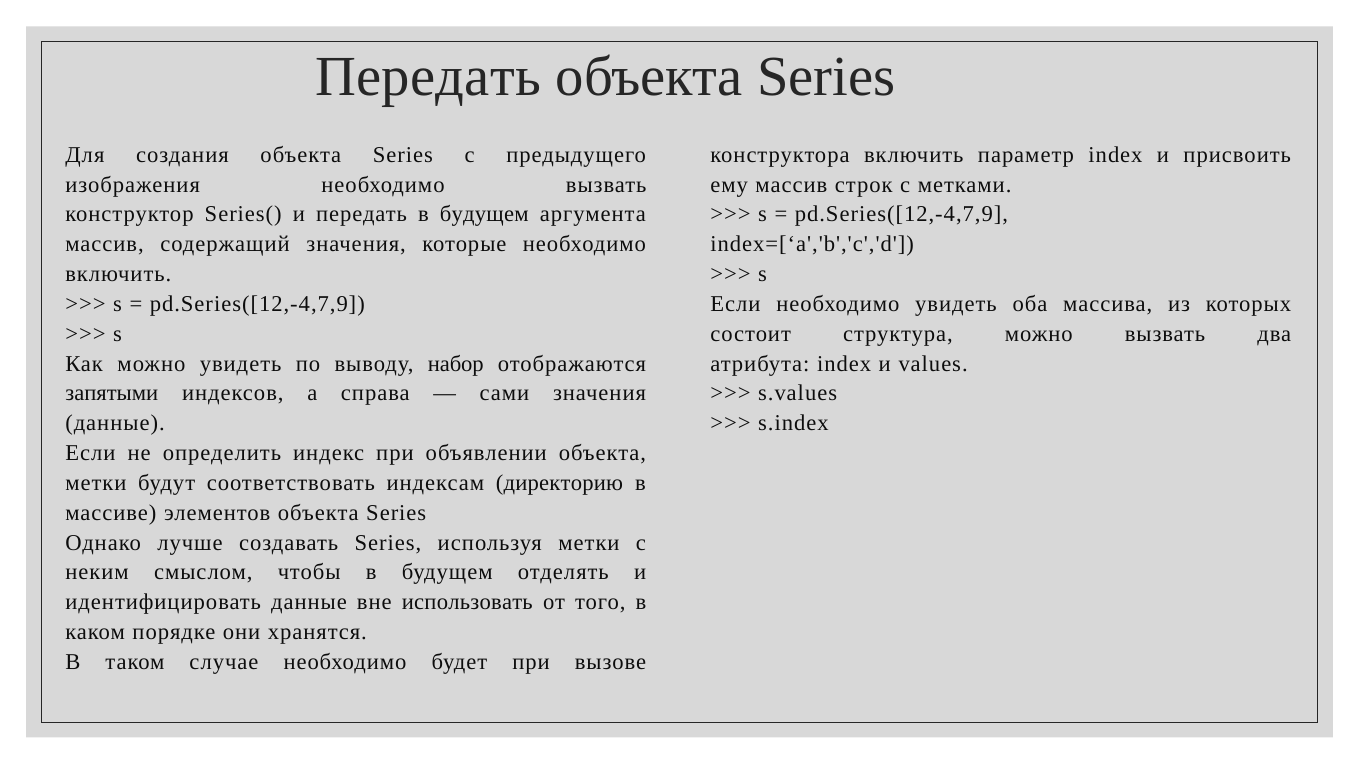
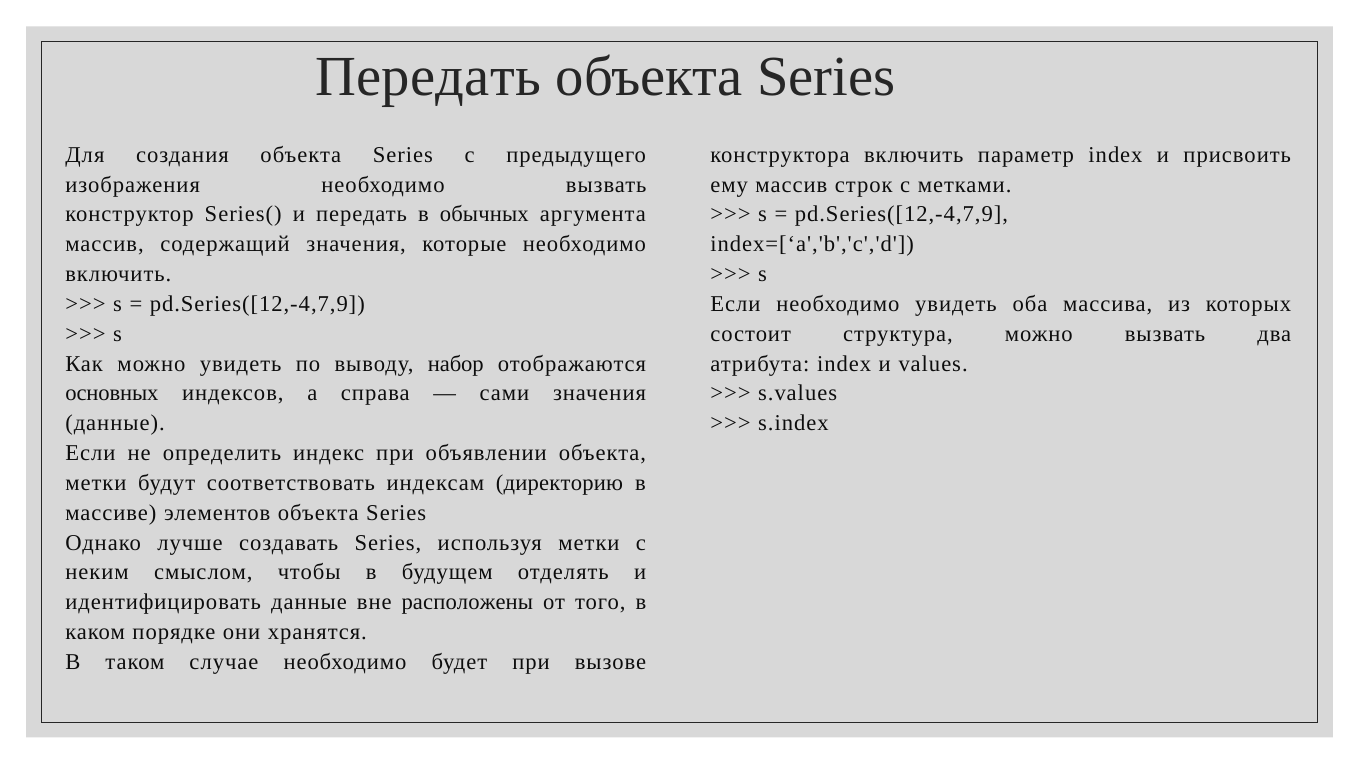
передать в будущем: будущем -> обычных
запятыми: запятыми -> основных
использовать: использовать -> расположены
